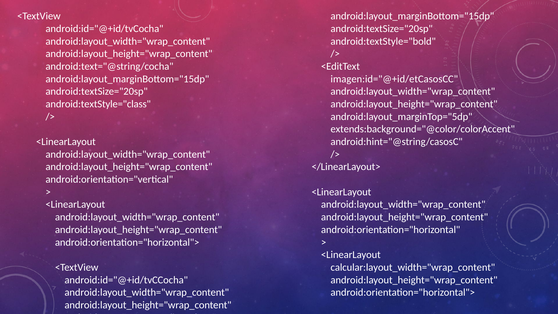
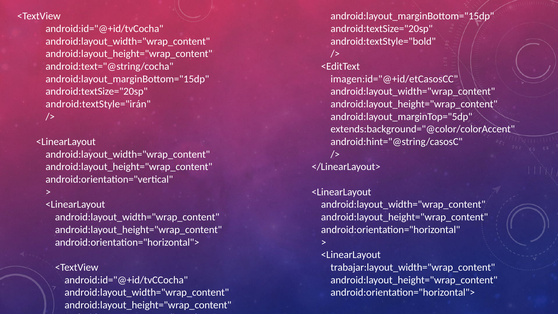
android:textStyle="class: android:textStyle="class -> android:textStyle="irán
calcular:layout_width="wrap_content: calcular:layout_width="wrap_content -> trabajar:layout_width="wrap_content
